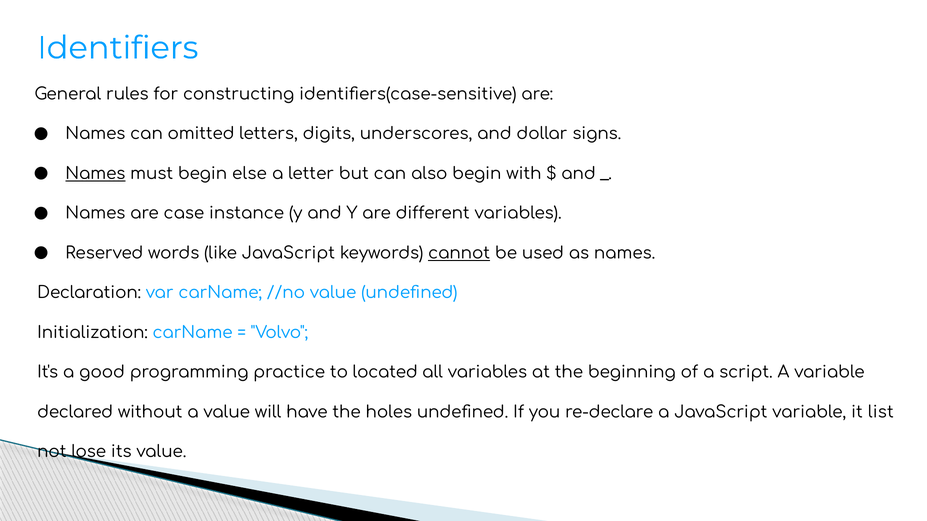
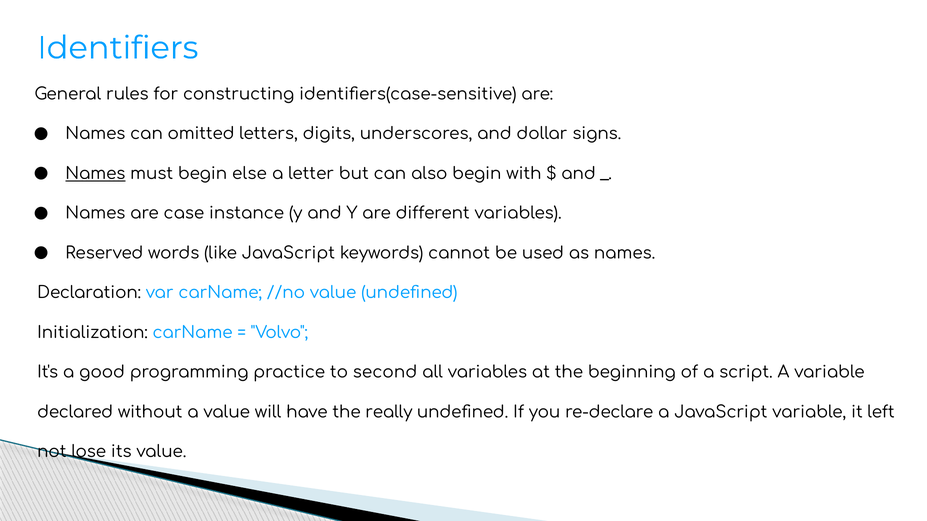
cannot underline: present -> none
located: located -> second
holes: holes -> really
list: list -> left
